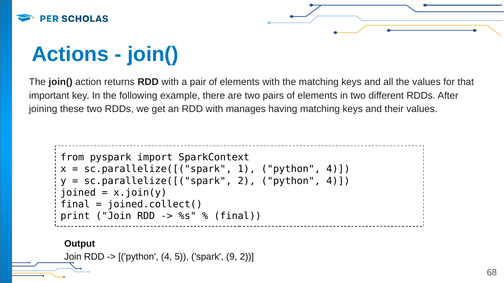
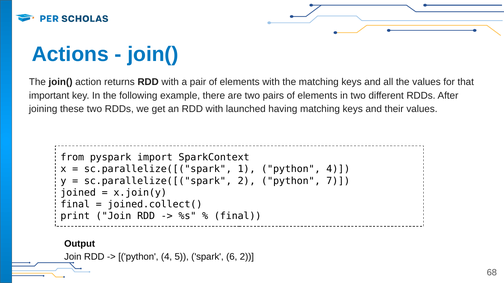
manages: manages -> launched
2 python 4: 4 -> 7
9: 9 -> 6
